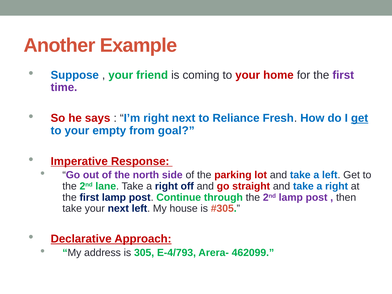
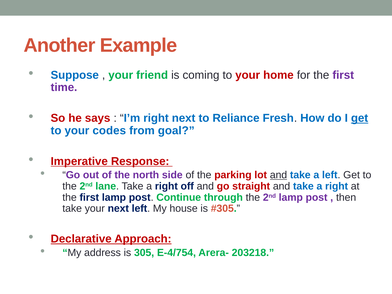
empty: empty -> codes
and at (279, 175) underline: none -> present
E-4/793: E-4/793 -> E-4/754
462099: 462099 -> 203218
